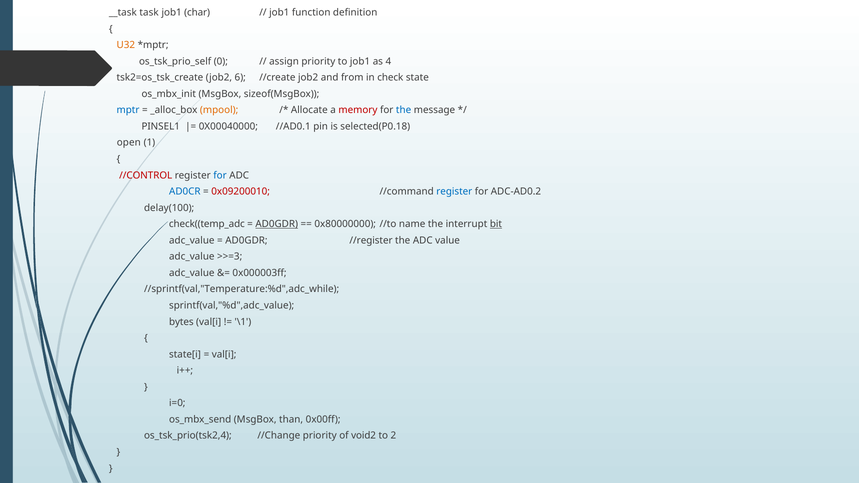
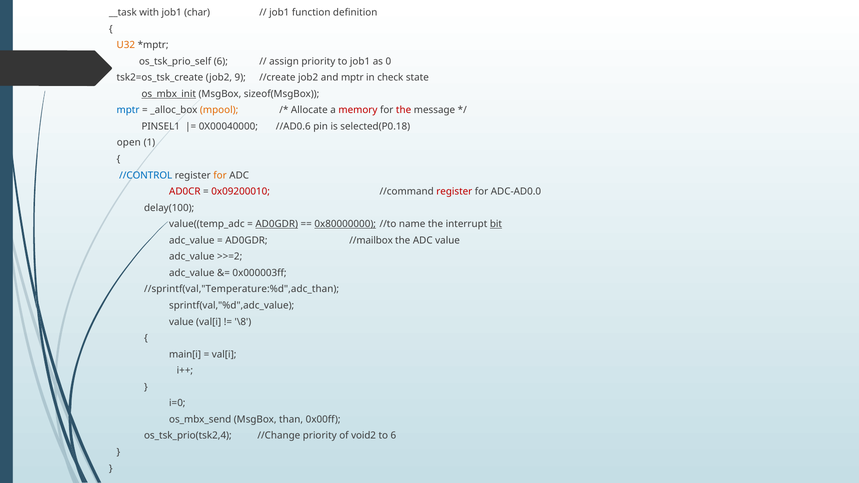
task: task -> with
os_tsk_prio_self 0: 0 -> 6
4: 4 -> 0
6: 6 -> 9
and from: from -> mptr
os_mbx_init underline: none -> present
the at (404, 110) colour: blue -> red
//AD0.1: //AD0.1 -> //AD0.6
//CONTROL colour: red -> blue
for at (220, 175) colour: blue -> orange
AD0CR colour: blue -> red
register at (454, 192) colour: blue -> red
ADC-AD0.2: ADC-AD0.2 -> ADC-AD0.0
check((temp_adc: check((temp_adc -> value((temp_adc
0x80000000 underline: none -> present
//register: //register -> //mailbox
>>=3: >>=3 -> >>=2
//sprintf(val,"Temperature:%d",adc_while: //sprintf(val,"Temperature:%d",adc_while -> //sprintf(val,"Temperature:%d",adc_than
bytes at (181, 322): bytes -> value
\1: \1 -> \8
state[i: state[i -> main[i
to 2: 2 -> 6
